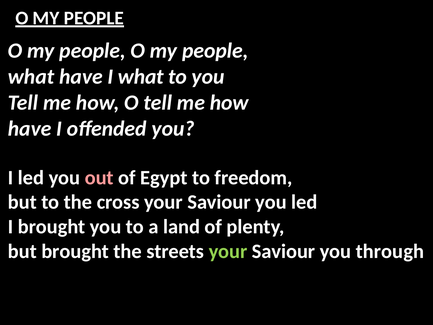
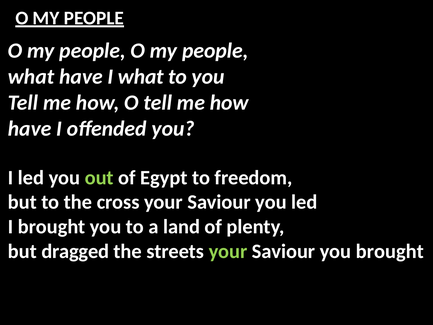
out colour: pink -> light green
but brought: brought -> dragged
you through: through -> brought
